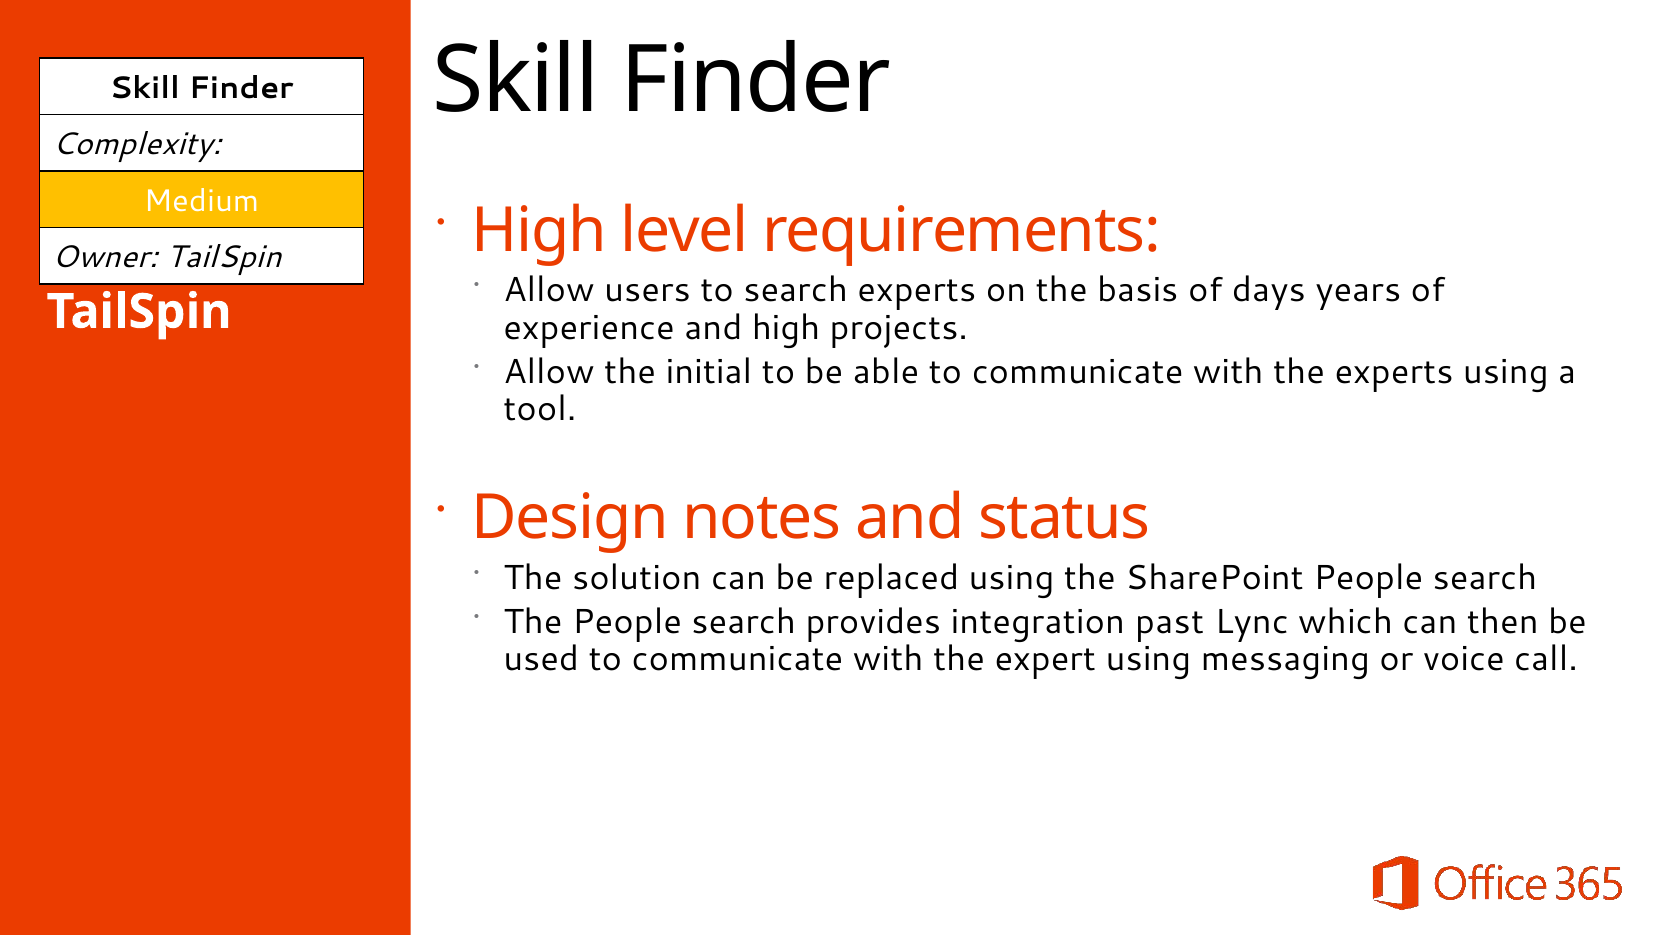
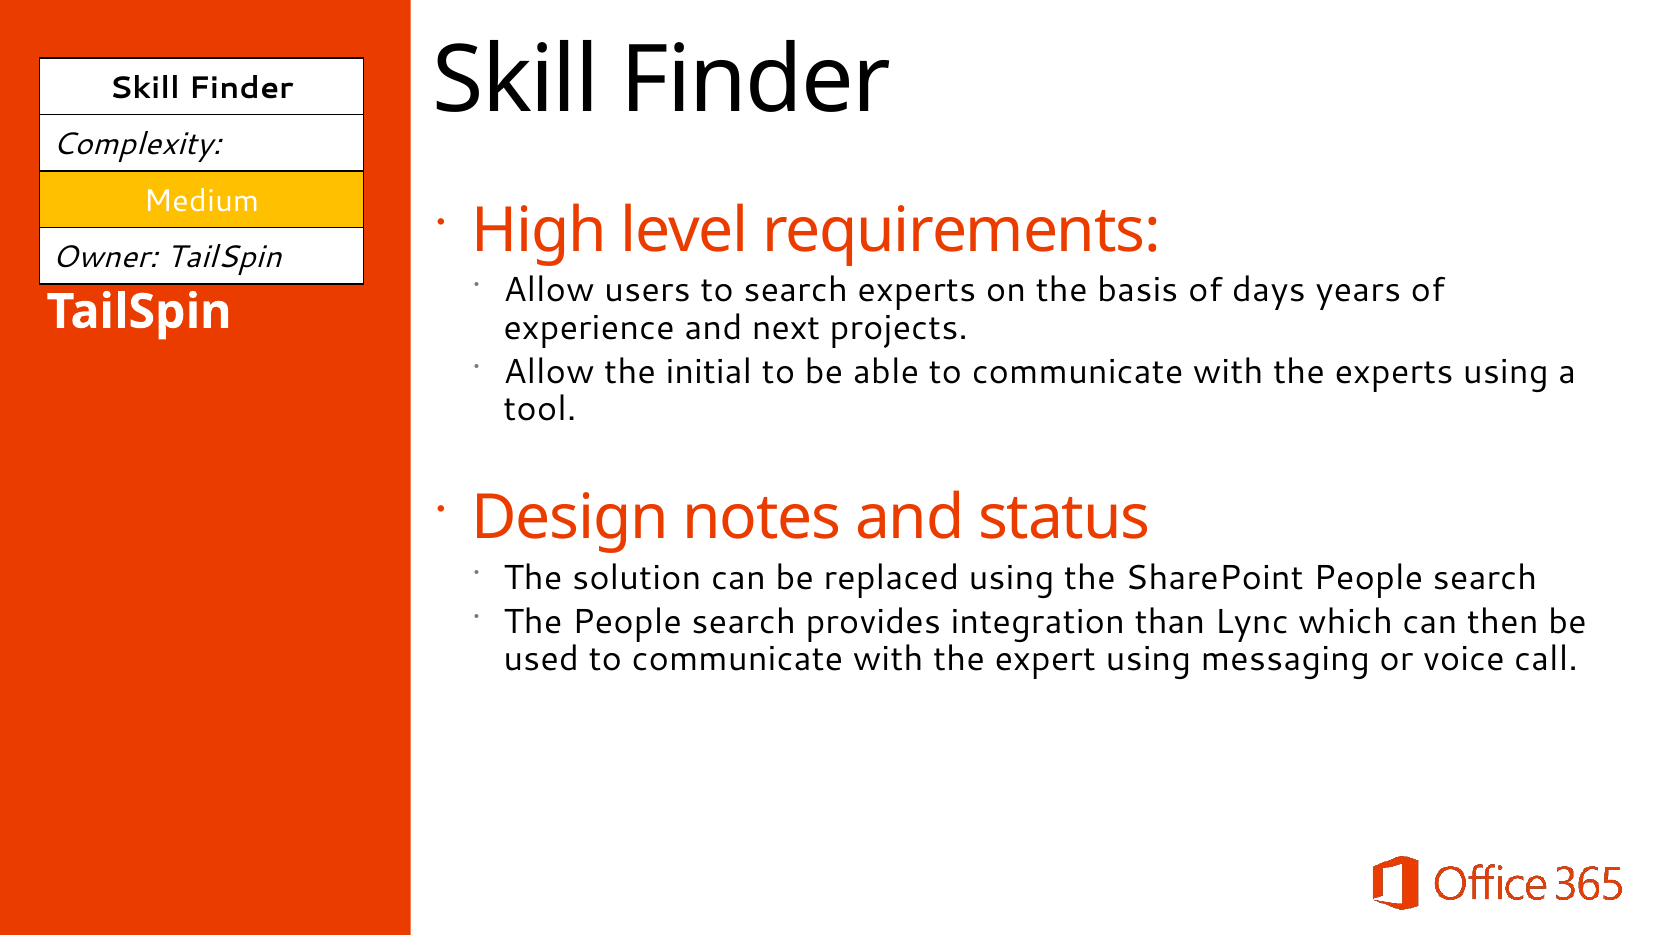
and high: high -> next
past: past -> than
